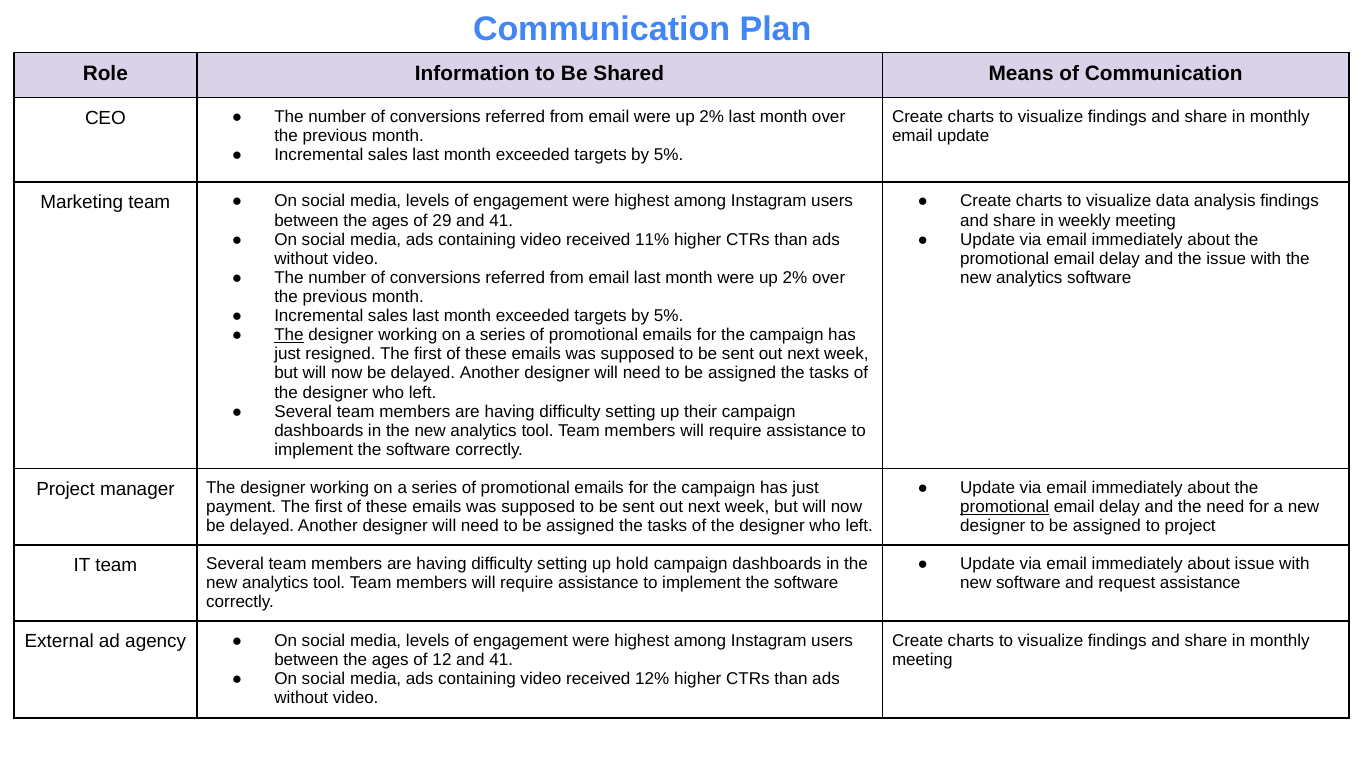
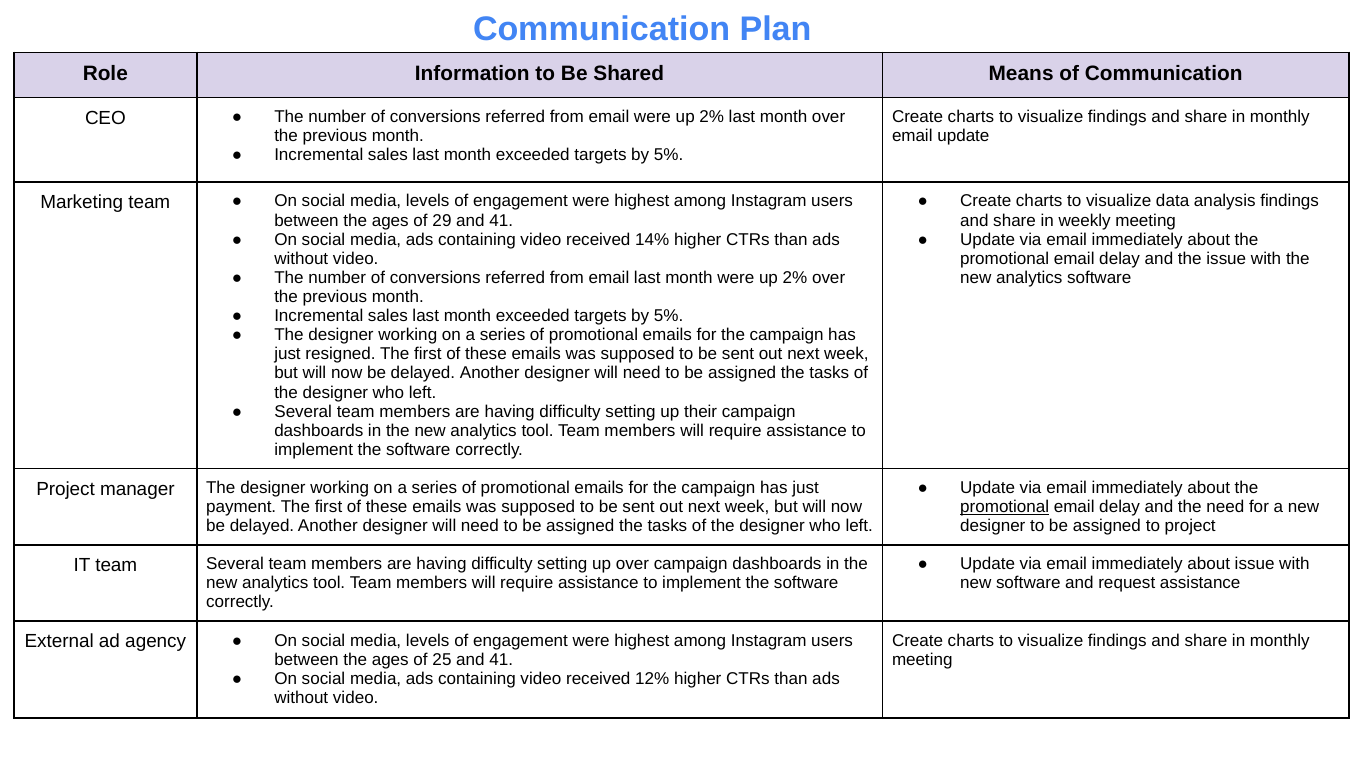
11%: 11% -> 14%
The at (289, 335) underline: present -> none
up hold: hold -> over
12: 12 -> 25
